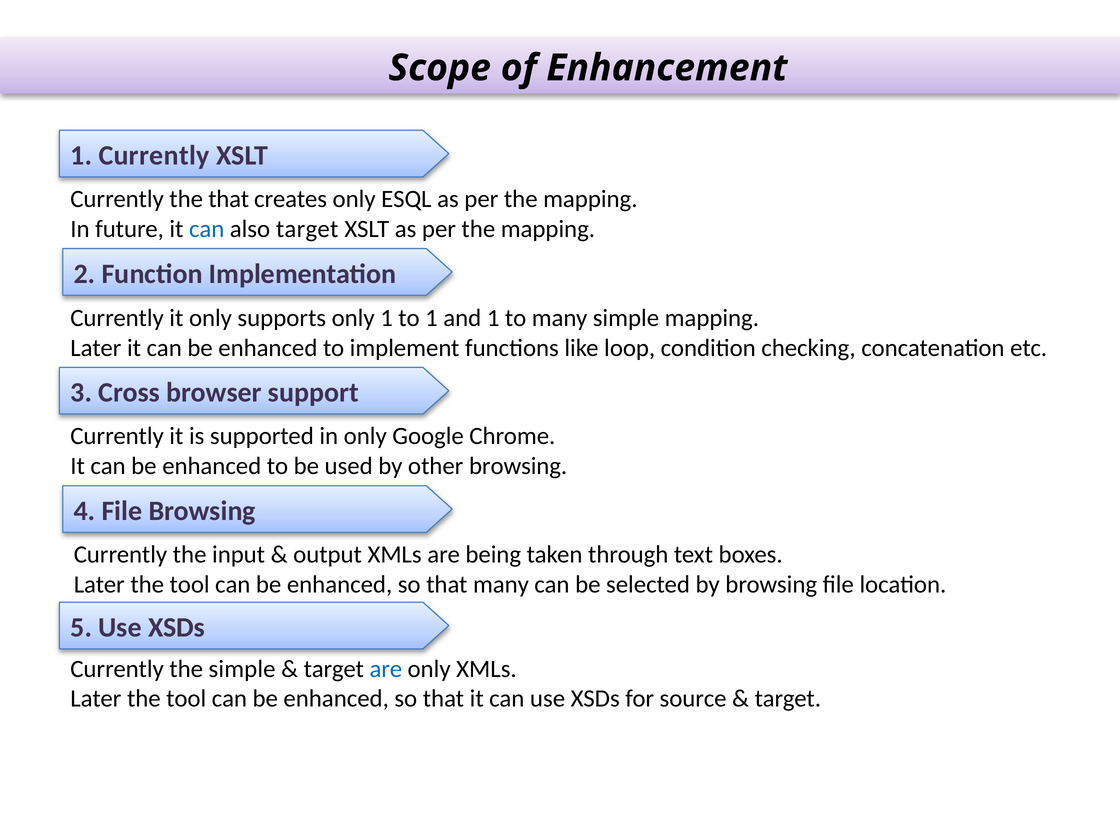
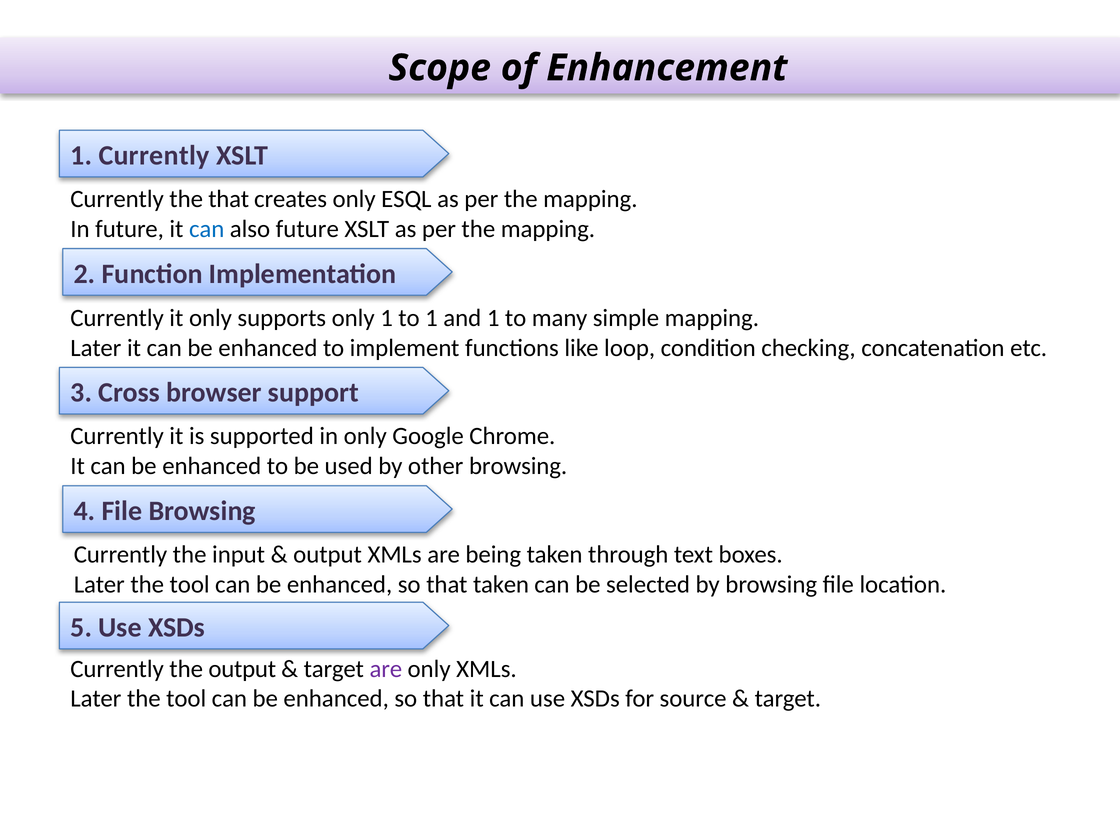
also target: target -> future
that many: many -> taken
the simple: simple -> output
are at (386, 669) colour: blue -> purple
